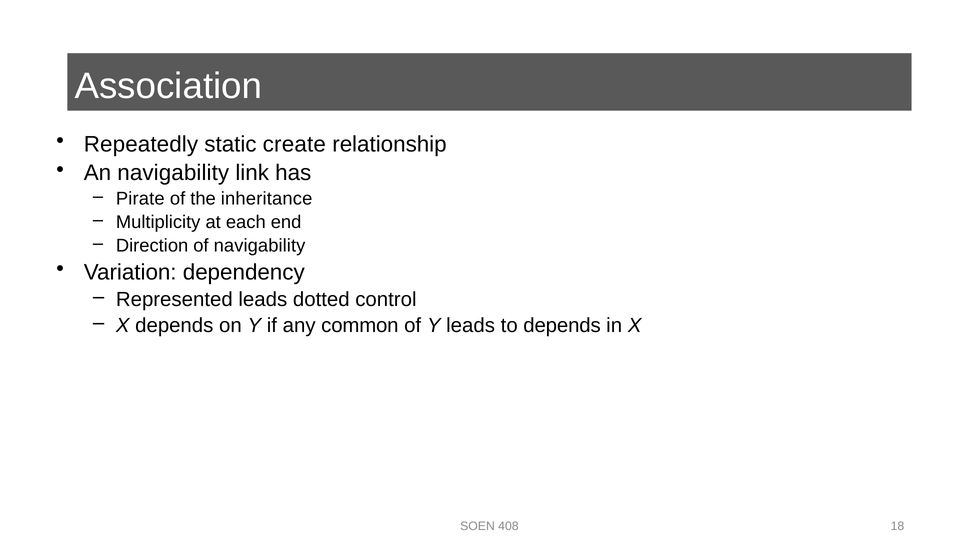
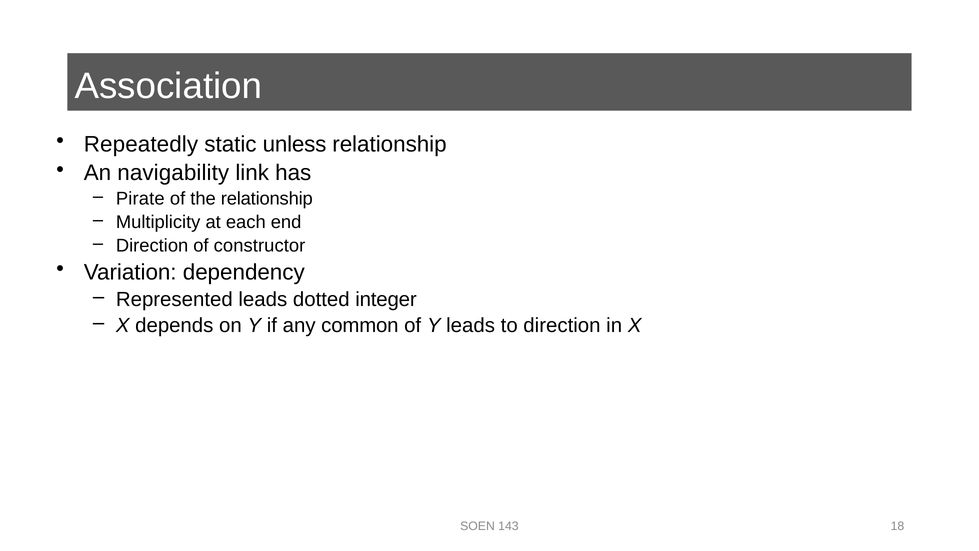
create: create -> unless
the inheritance: inheritance -> relationship
of navigability: navigability -> constructor
control: control -> integer
to depends: depends -> direction
408: 408 -> 143
